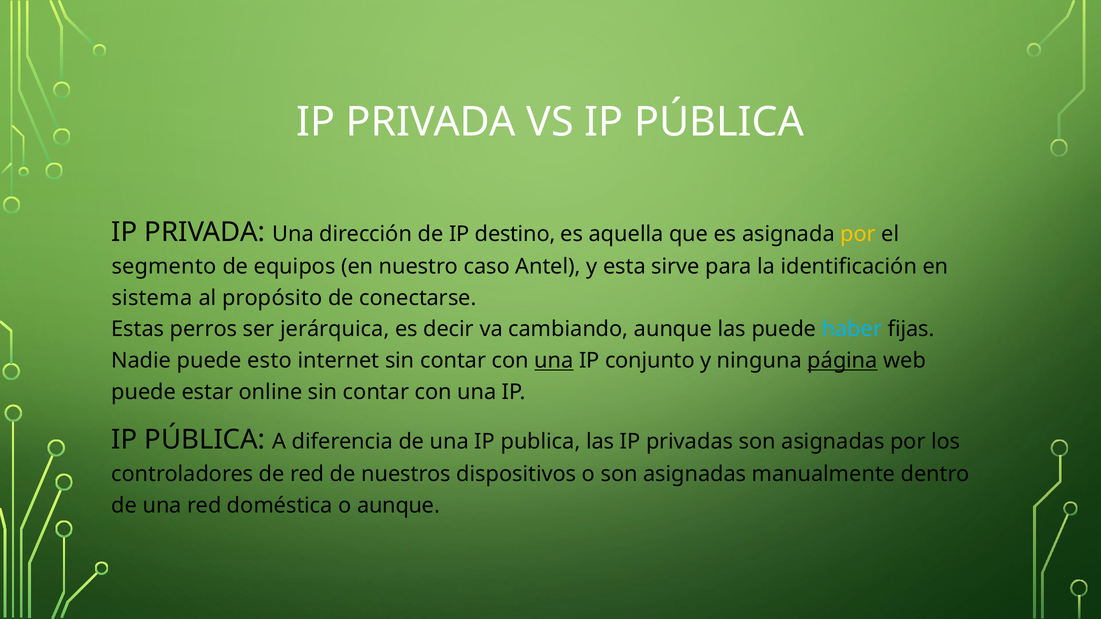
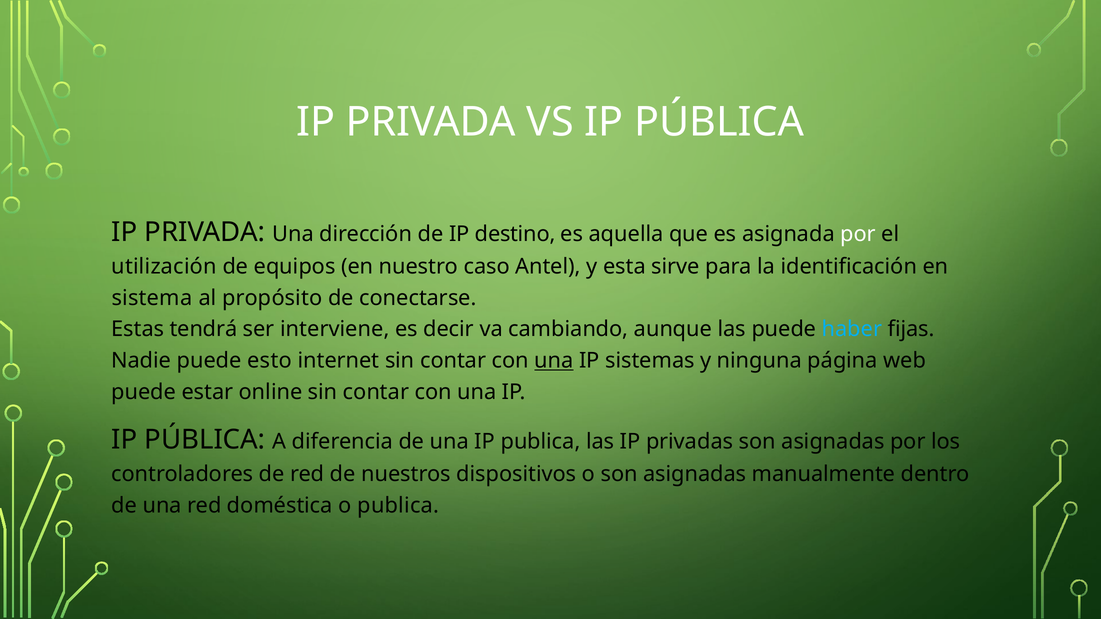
por at (858, 234) colour: yellow -> white
segmento: segmento -> utilización
perros: perros -> tendrá
jerárquica: jerárquica -> interviene
conjunto: conjunto -> sistemas
página underline: present -> none
o aunque: aunque -> publica
